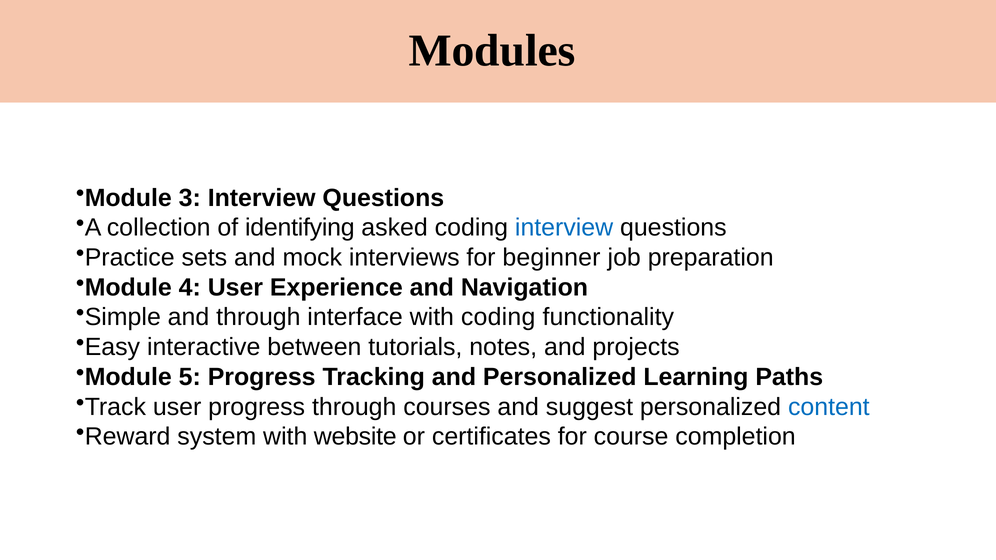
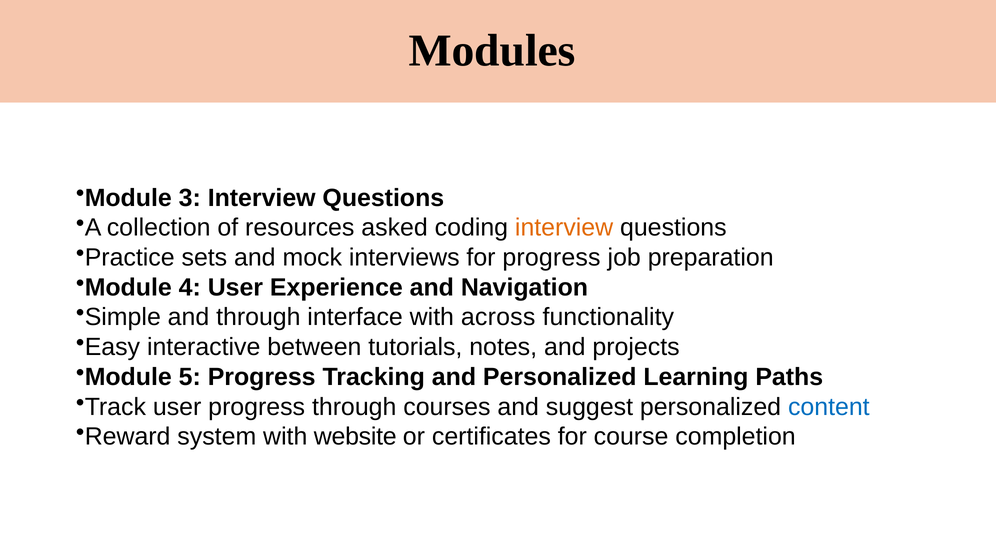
identifying: identifying -> resources
interview at (564, 228) colour: blue -> orange
for beginner: beginner -> progress
with coding: coding -> across
